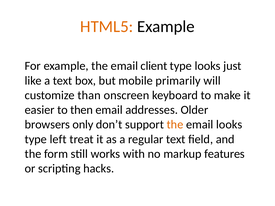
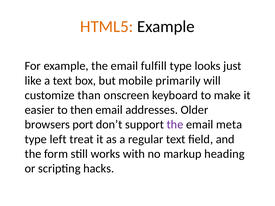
client: client -> fulfill
only: only -> port
the at (175, 125) colour: orange -> purple
email looks: looks -> meta
features: features -> heading
